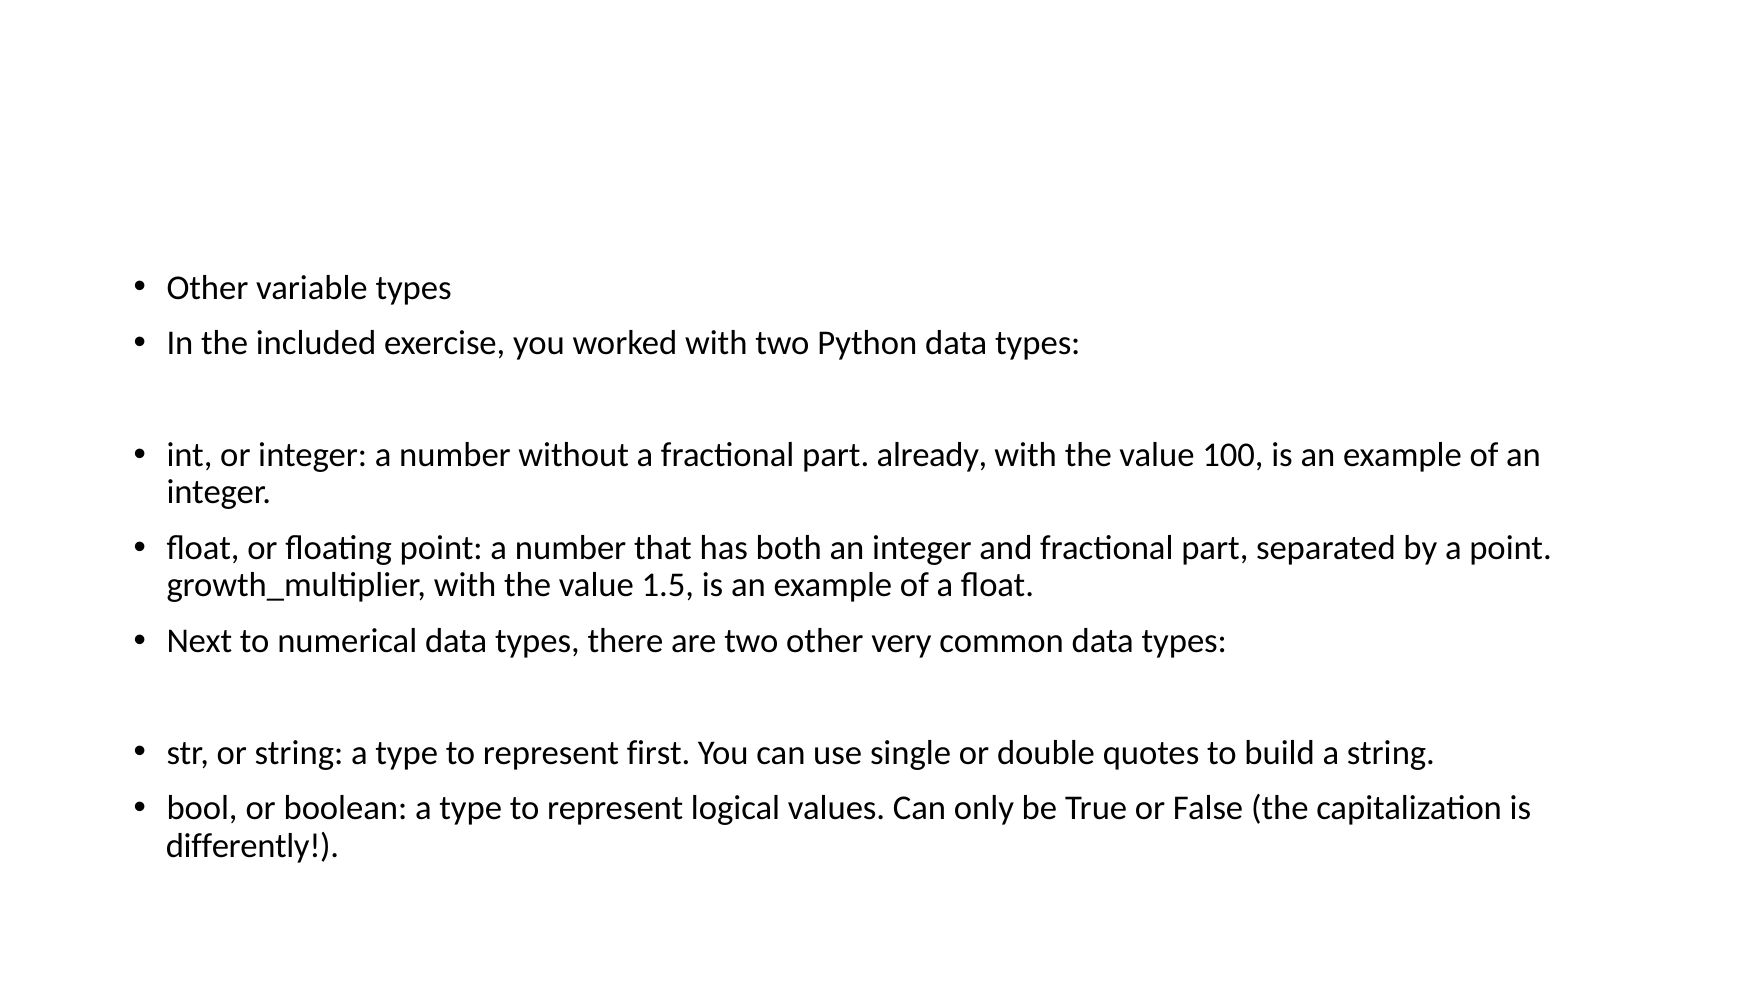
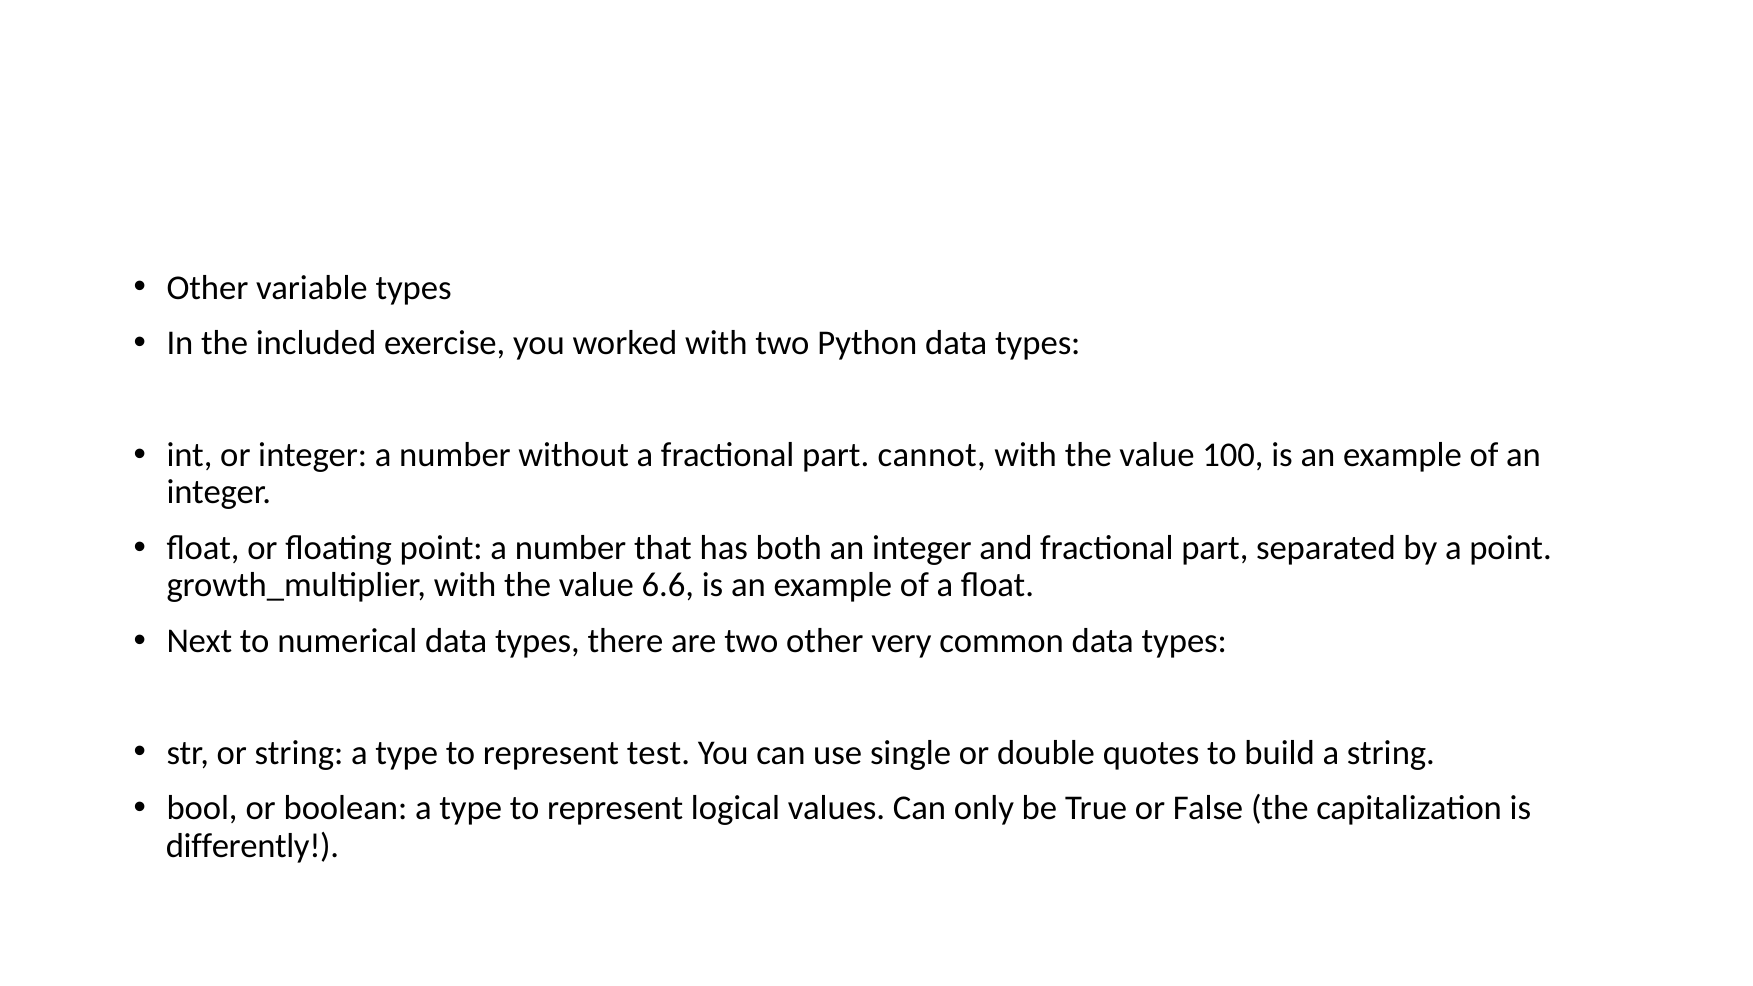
already: already -> cannot
1.5: 1.5 -> 6.6
first: first -> test
